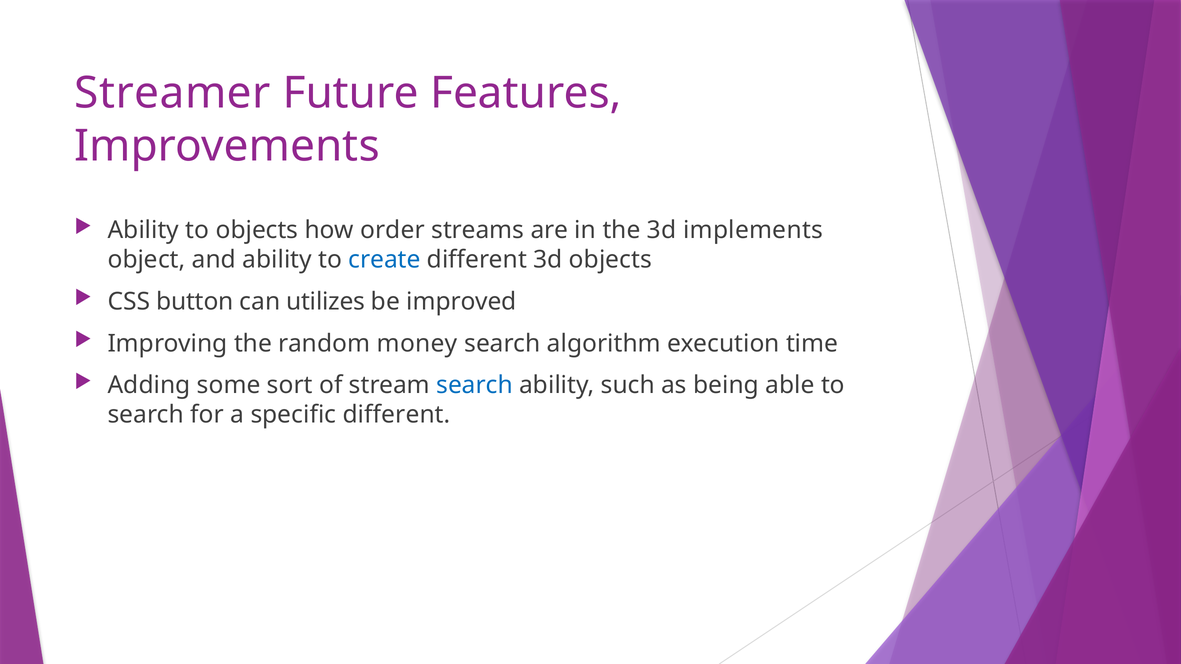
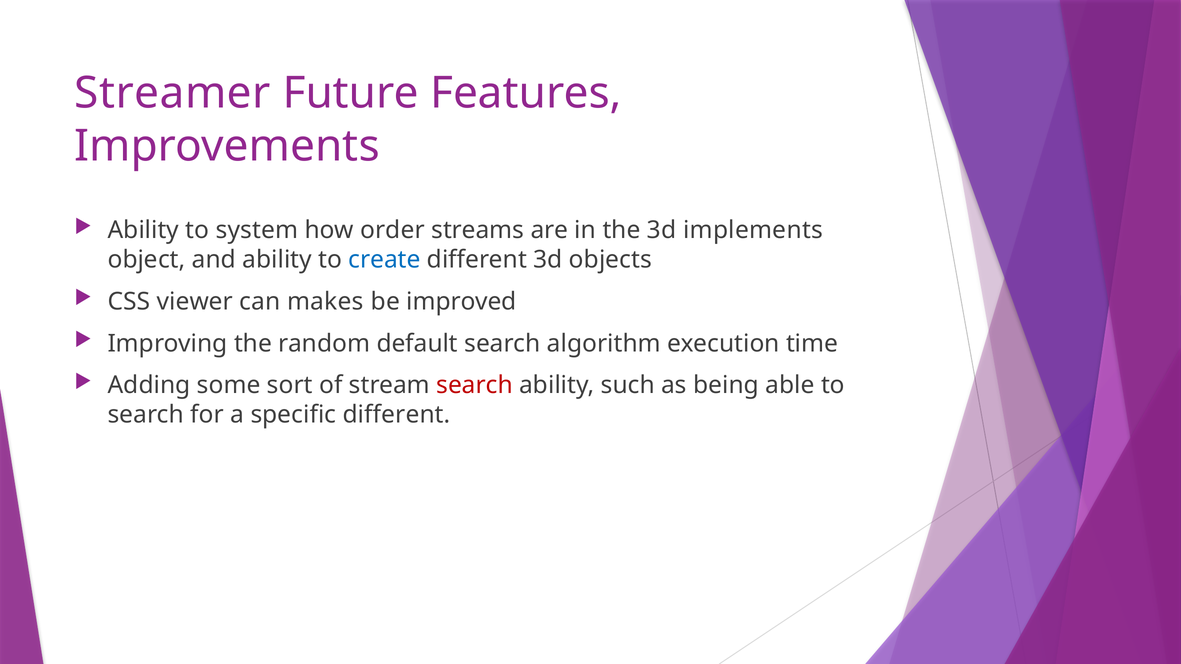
to objects: objects -> system
button: button -> viewer
utilizes: utilizes -> makes
money: money -> default
search at (475, 385) colour: blue -> red
